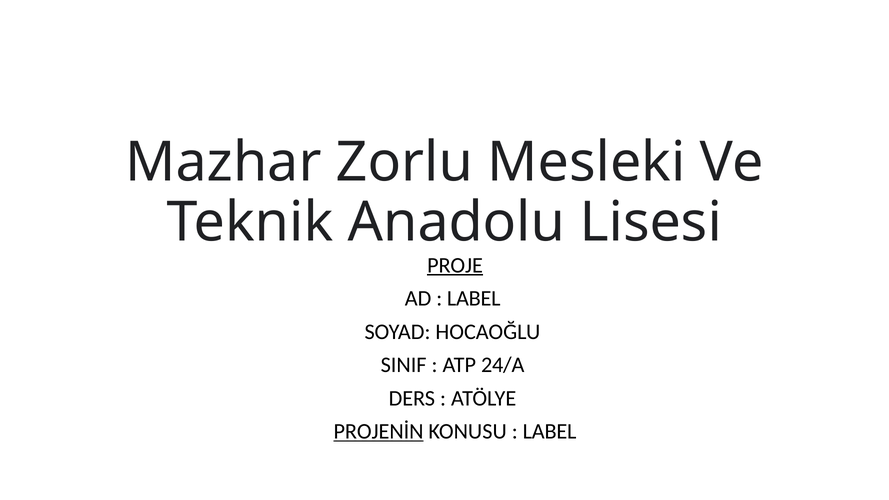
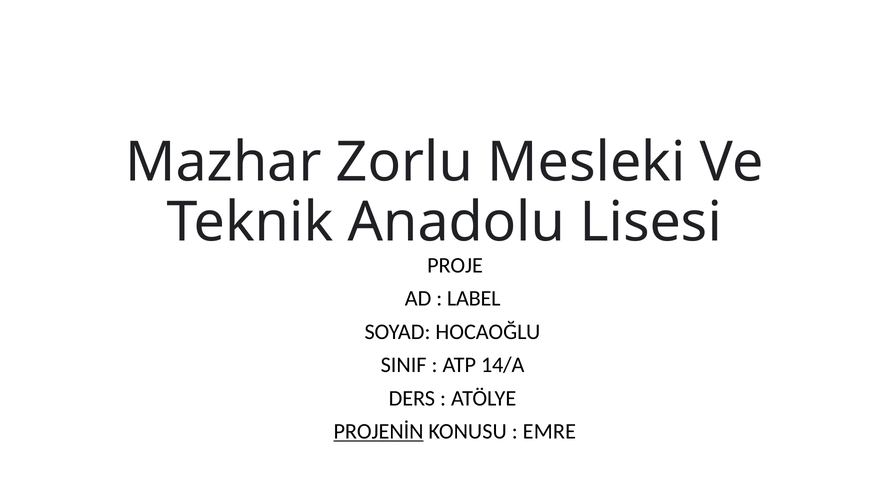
PROJE underline: present -> none
24/A: 24/A -> 14/A
LABEL at (550, 432): LABEL -> EMRE
